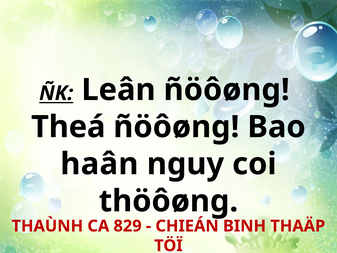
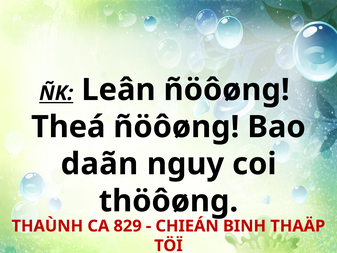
haân: haân -> daãn
